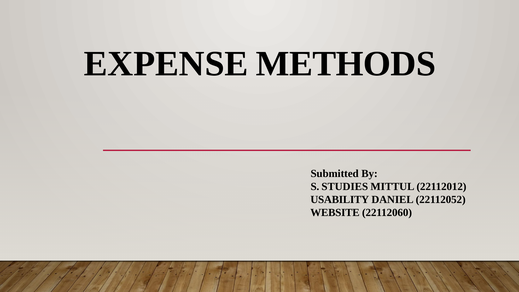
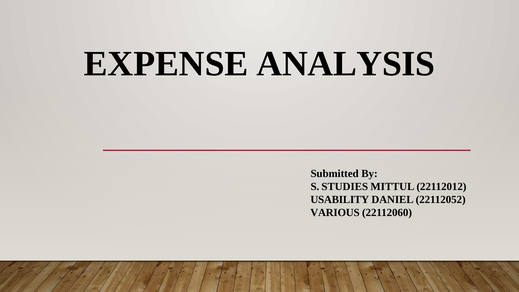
METHODS: METHODS -> ANALYSIS
WEBSITE: WEBSITE -> VARIOUS
